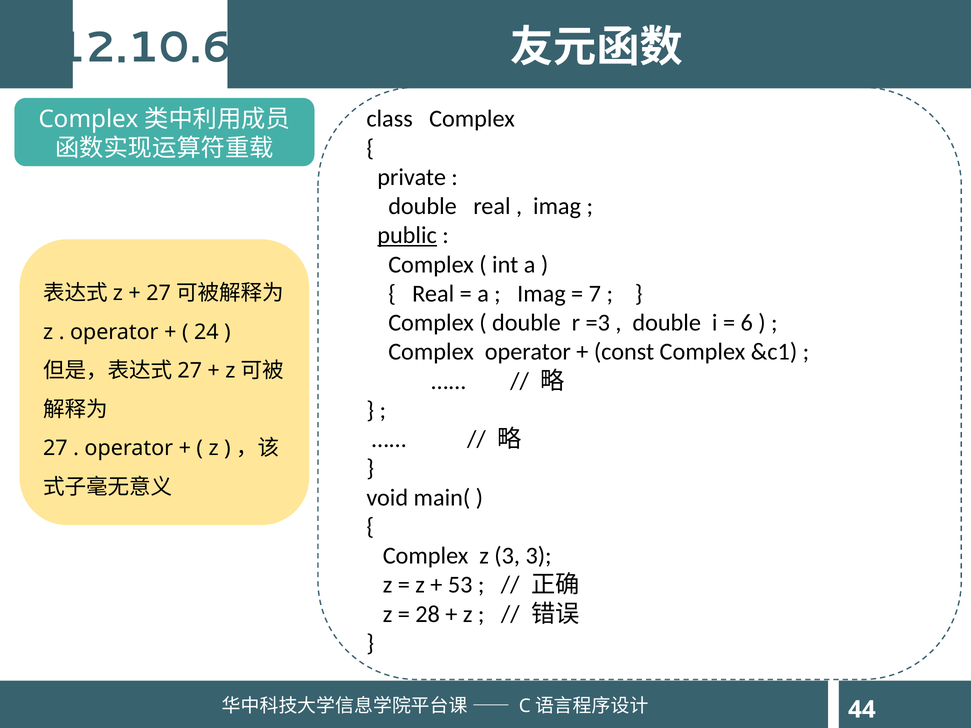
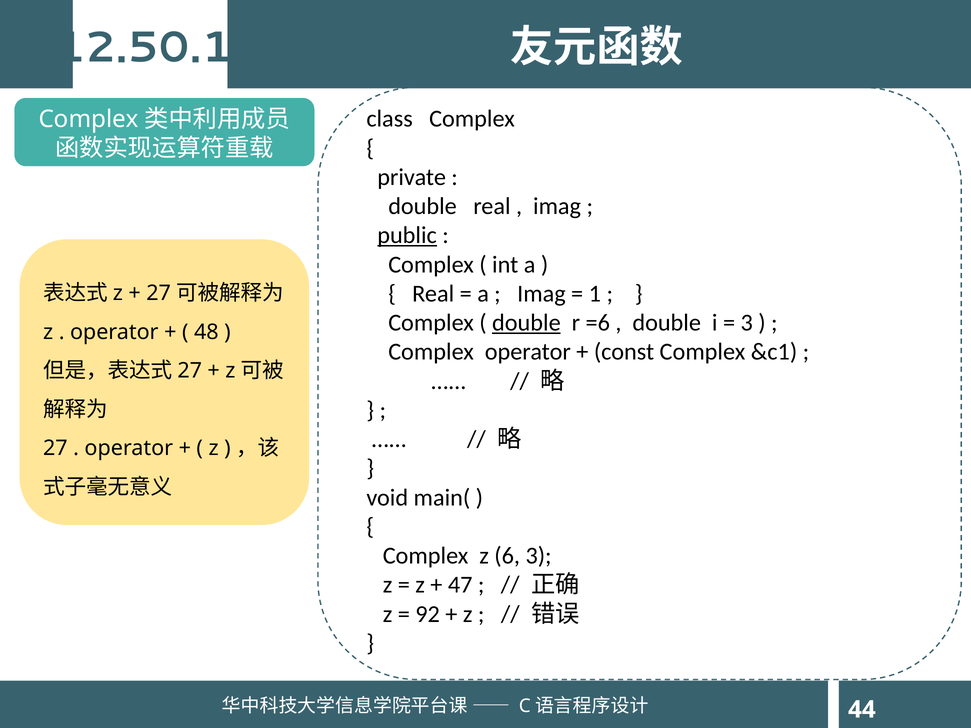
12.10.6: 12.10.6 -> 12.50.1
7: 7 -> 1
double at (526, 323) underline: none -> present
=3: =3 -> =6
6 at (747, 323): 6 -> 3
24: 24 -> 48
z 3: 3 -> 6
53: 53 -> 47
28: 28 -> 92
